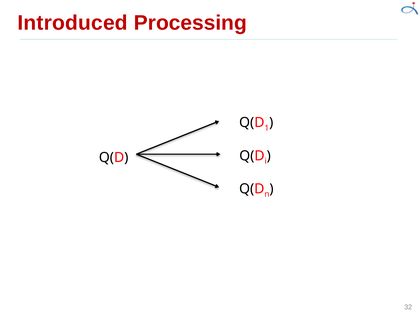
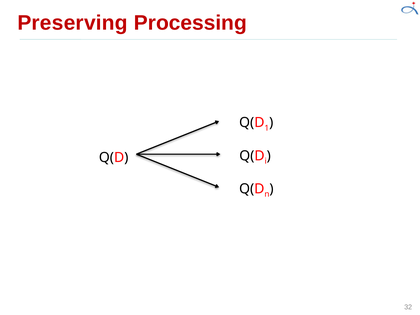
Introduced: Introduced -> Preserving
